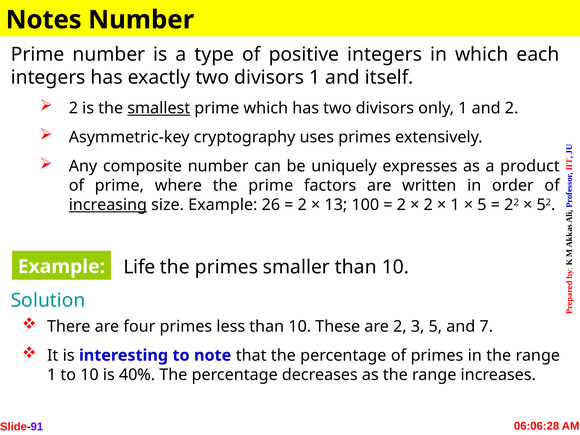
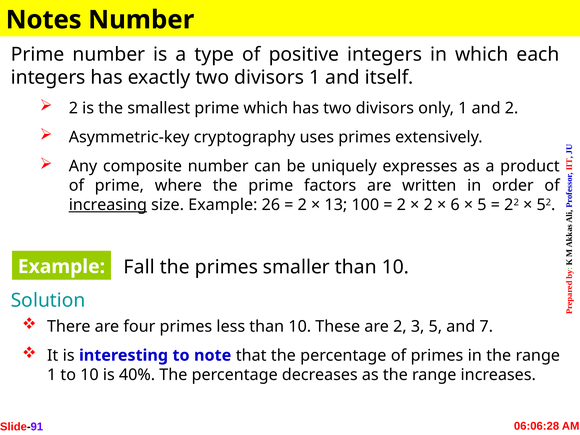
smallest underline: present -> none
1 at (455, 205): 1 -> 6
Life: Life -> Fall
